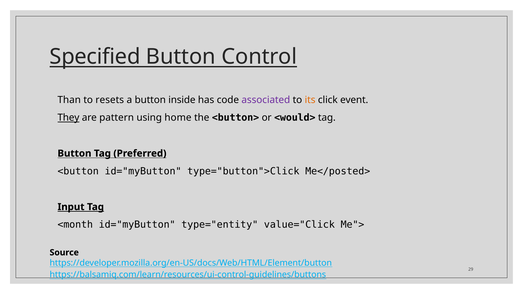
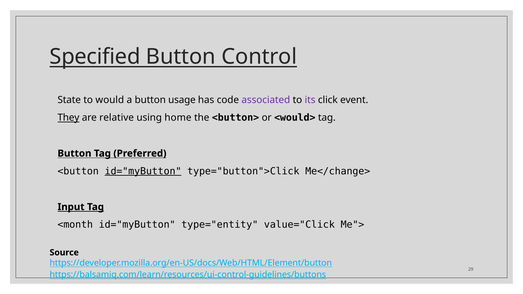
Than: Than -> State
resets: resets -> would
inside: inside -> usage
its colour: orange -> purple
pattern: pattern -> relative
id="myButton at (143, 171) underline: none -> present
Me</posted>: Me</posted> -> Me</change>
